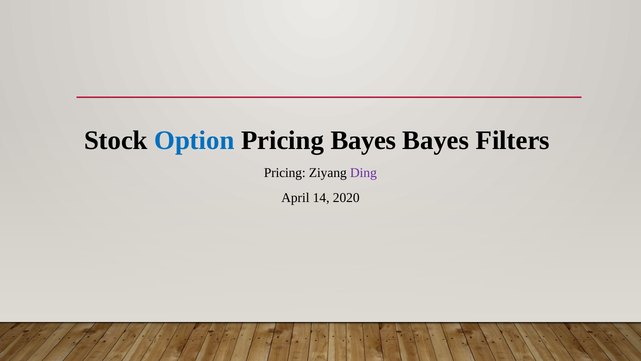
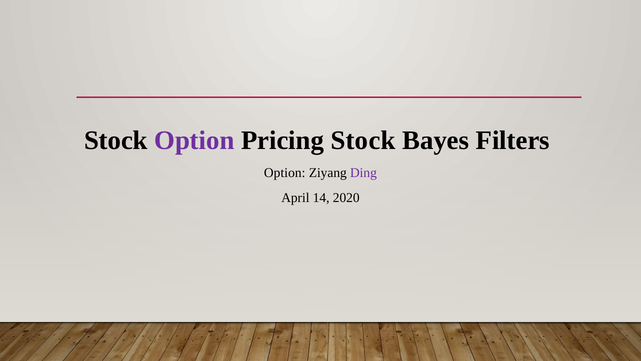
Option at (194, 140) colour: blue -> purple
Pricing Bayes: Bayes -> Stock
Pricing at (285, 173): Pricing -> Option
